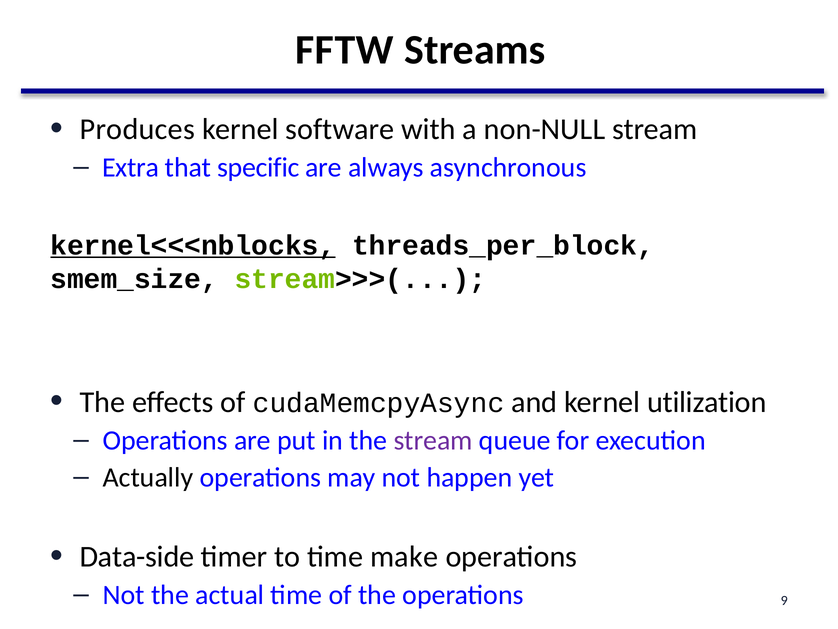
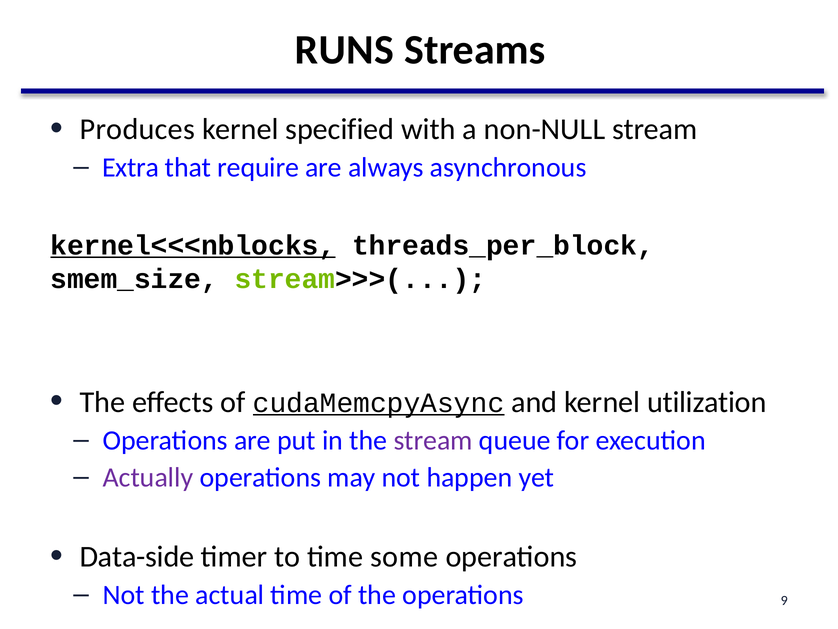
FFTW: FFTW -> RUNS
software: software -> specified
specific: specific -> require
cudaMemcpyAsync underline: none -> present
Actually colour: black -> purple
make: make -> some
